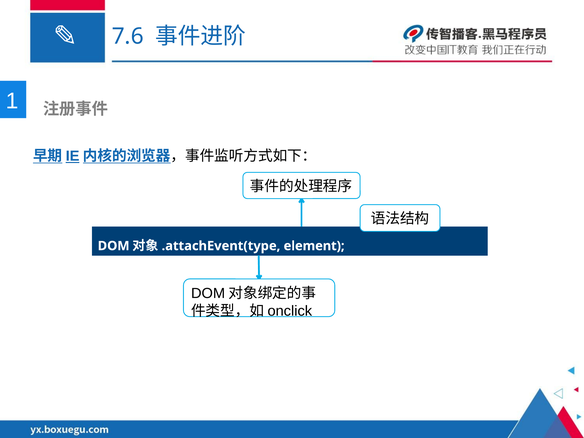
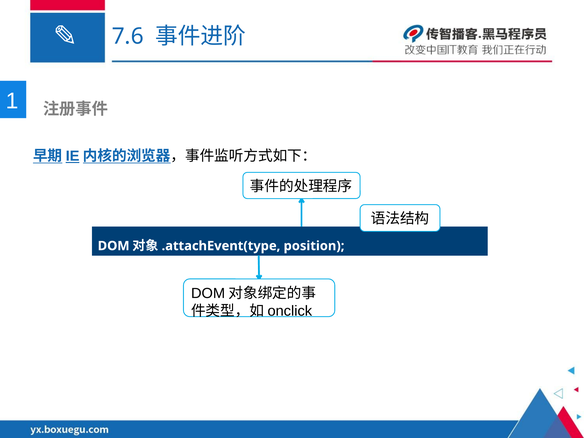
element: element -> position
